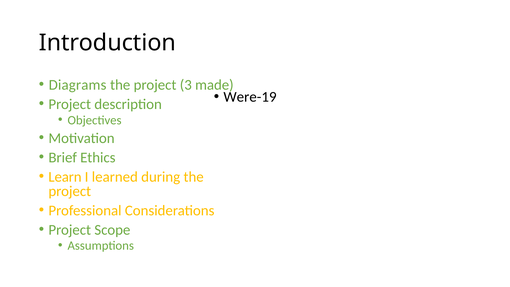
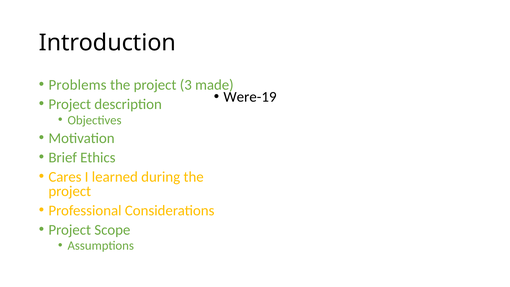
Diagrams: Diagrams -> Problems
Learn: Learn -> Cares
